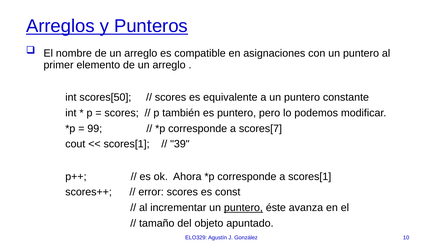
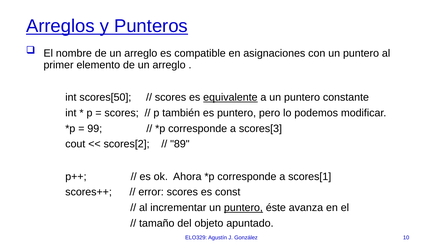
equivalente underline: none -> present
scores[7: scores[7 -> scores[3
scores[1 at (127, 144): scores[1 -> scores[2
39: 39 -> 89
